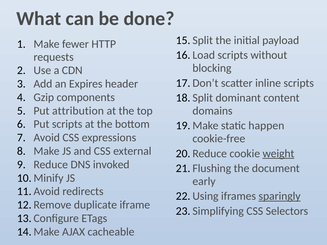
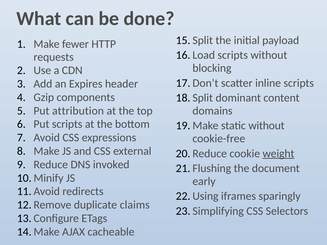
static happen: happen -> without
sparingly underline: present -> none
iframe: iframe -> claims
